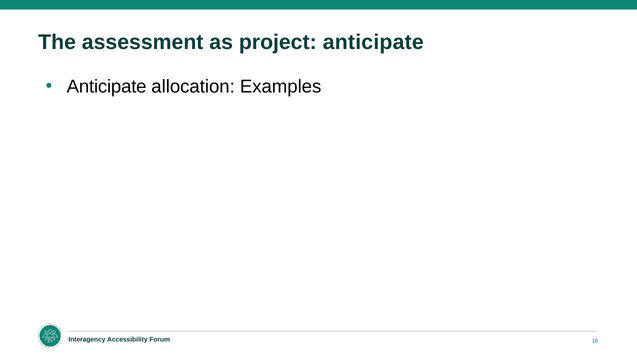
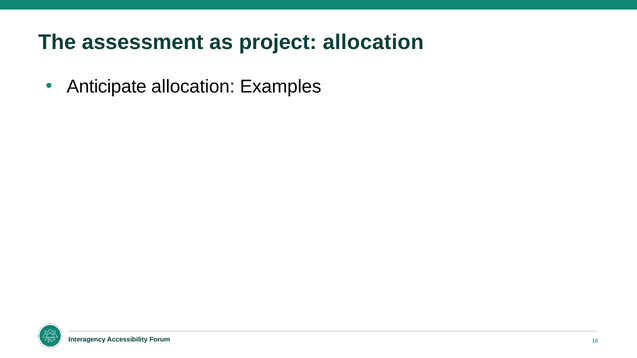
project anticipate: anticipate -> allocation
